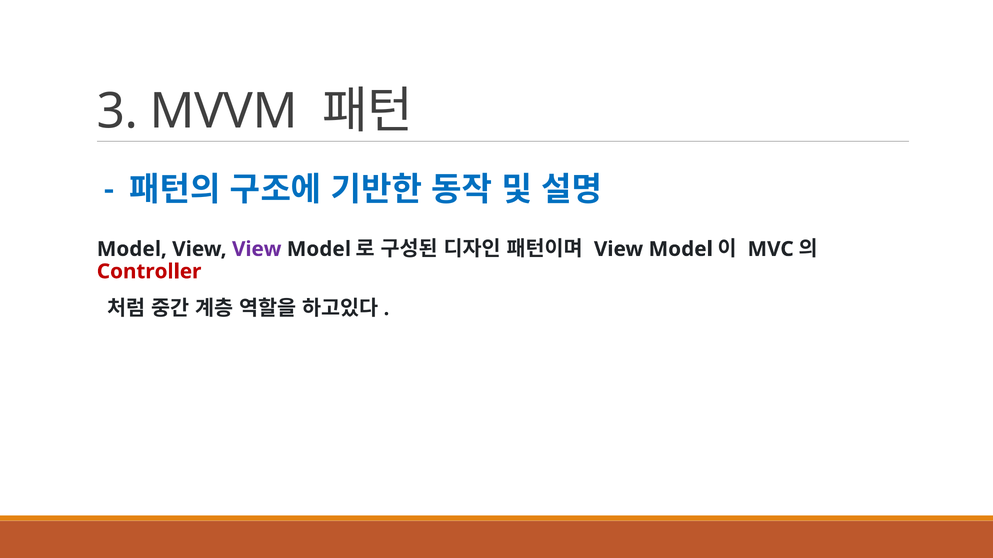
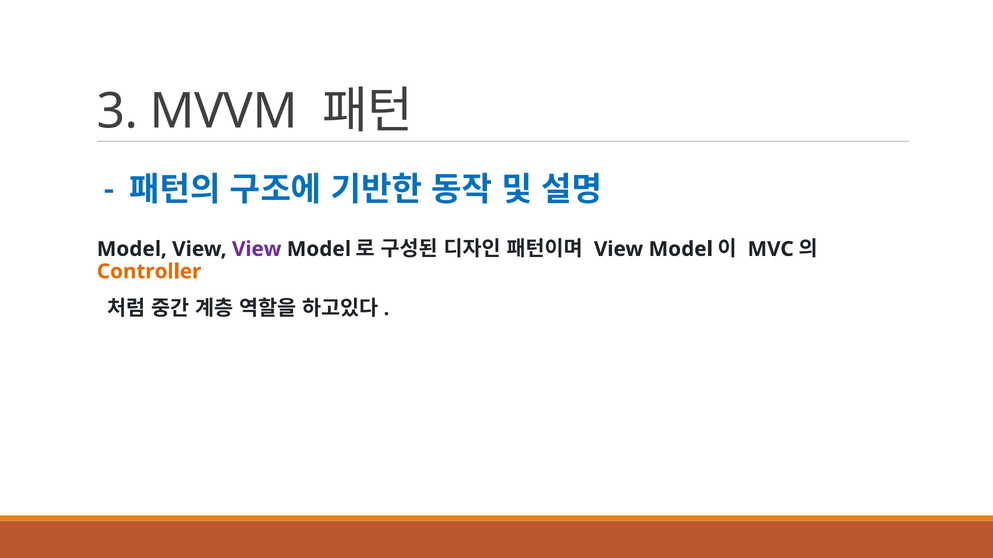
Controller colour: red -> orange
